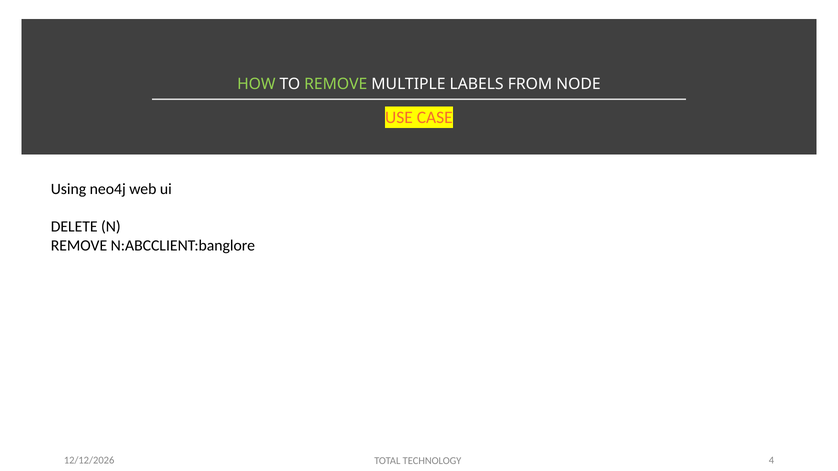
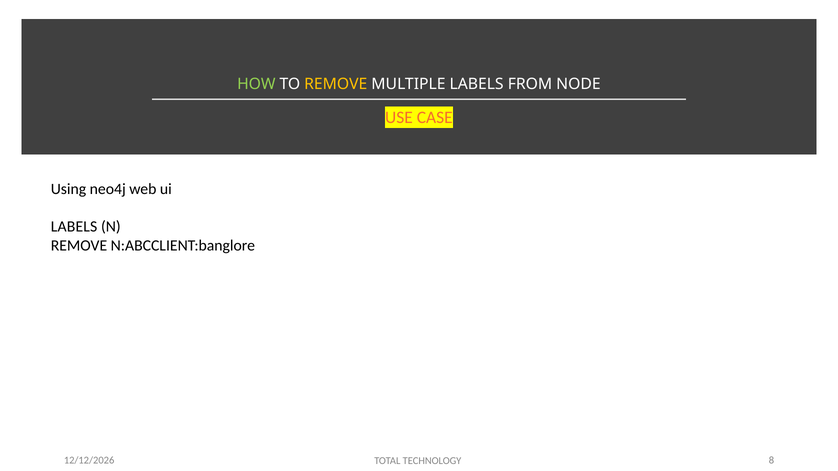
REMOVE at (336, 84) colour: light green -> yellow
DELETE at (74, 227): DELETE -> LABELS
4: 4 -> 8
